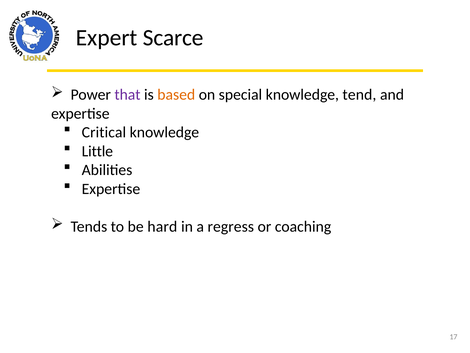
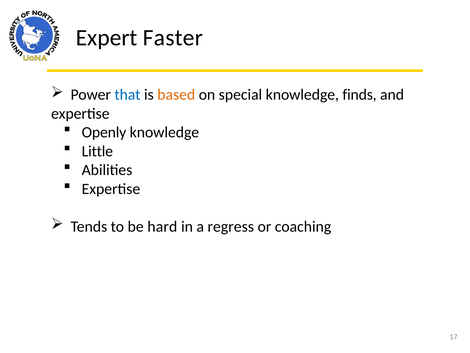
Scarce: Scarce -> Faster
that colour: purple -> blue
tend: tend -> finds
Critical: Critical -> Openly
